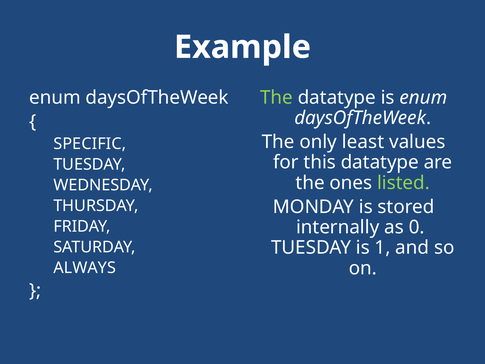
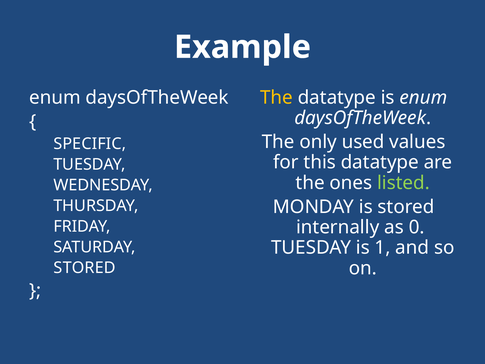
The at (277, 97) colour: light green -> yellow
least: least -> used
ALWAYS at (85, 268): ALWAYS -> STORED
